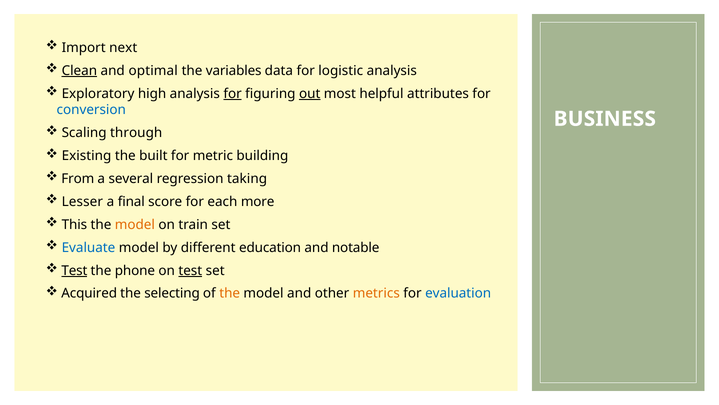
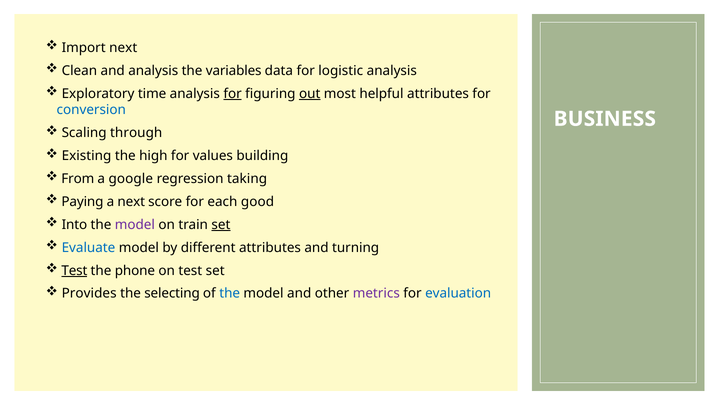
Clean underline: present -> none
and optimal: optimal -> analysis
high: high -> time
built: built -> high
metric: metric -> values
several: several -> google
Lesser: Lesser -> Paying
a final: final -> next
more: more -> good
This: This -> Into
model at (135, 224) colour: orange -> purple
set at (221, 224) underline: none -> present
different education: education -> attributes
notable: notable -> turning
test at (190, 270) underline: present -> none
Acquired: Acquired -> Provides
the at (230, 293) colour: orange -> blue
metrics colour: orange -> purple
